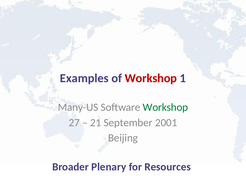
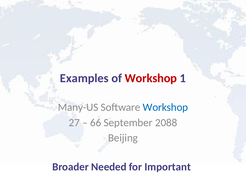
Workshop at (165, 107) colour: green -> blue
21: 21 -> 66
2001: 2001 -> 2088
Plenary: Plenary -> Needed
Resources: Resources -> Important
